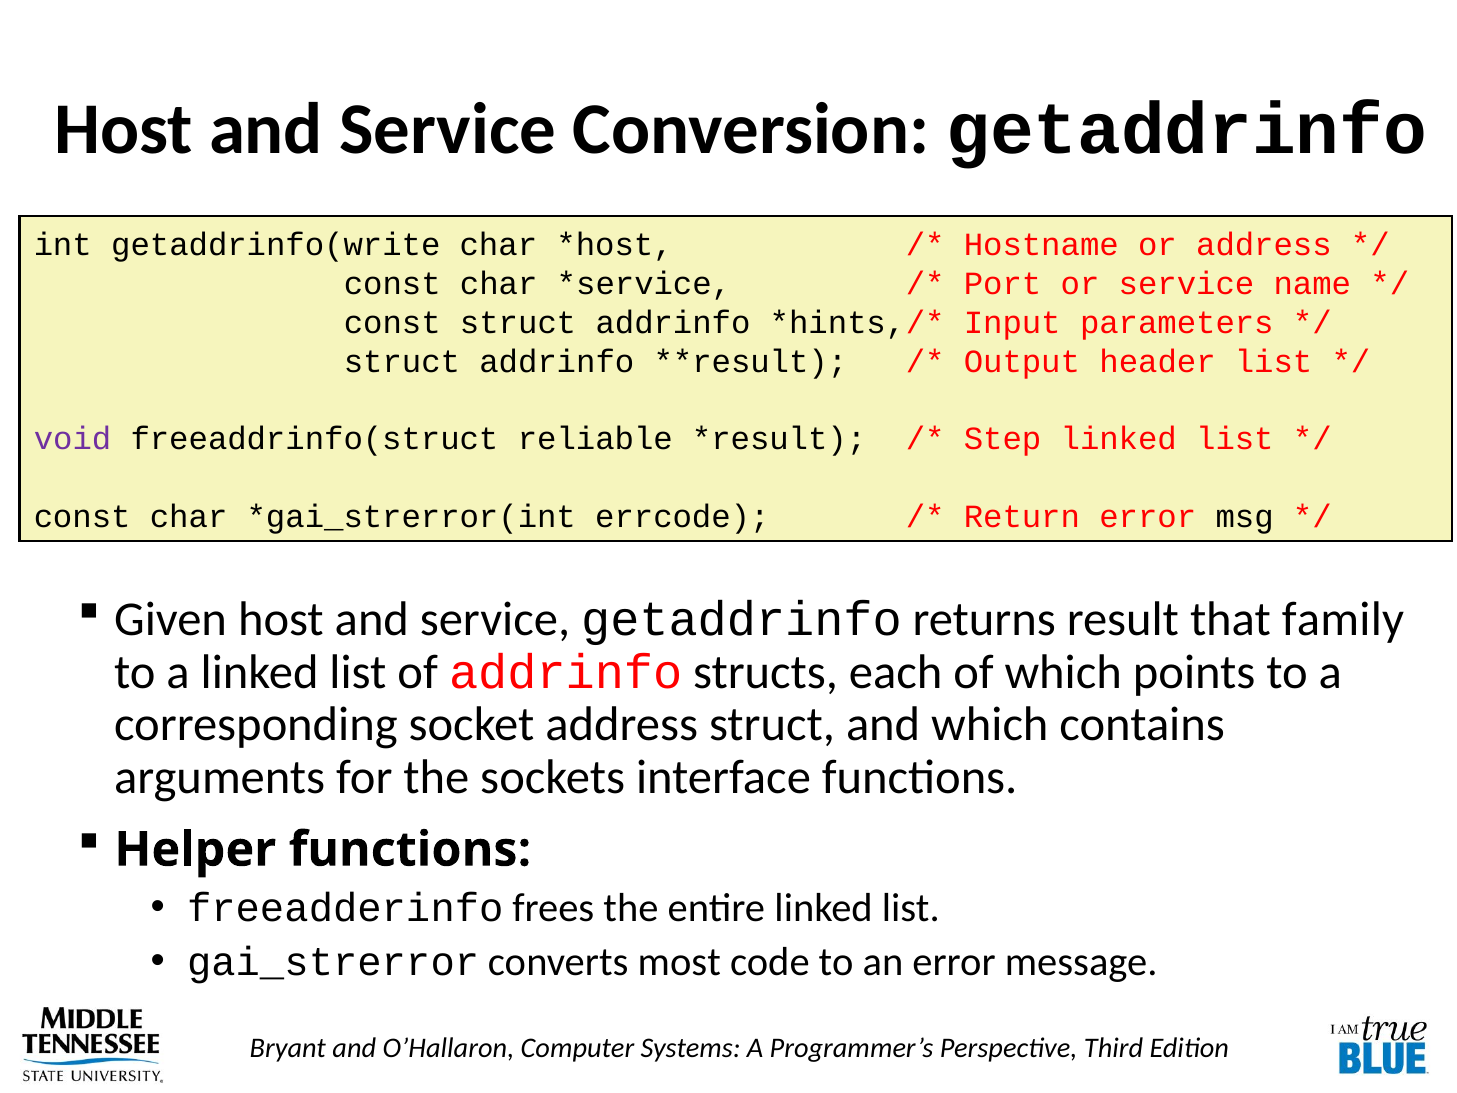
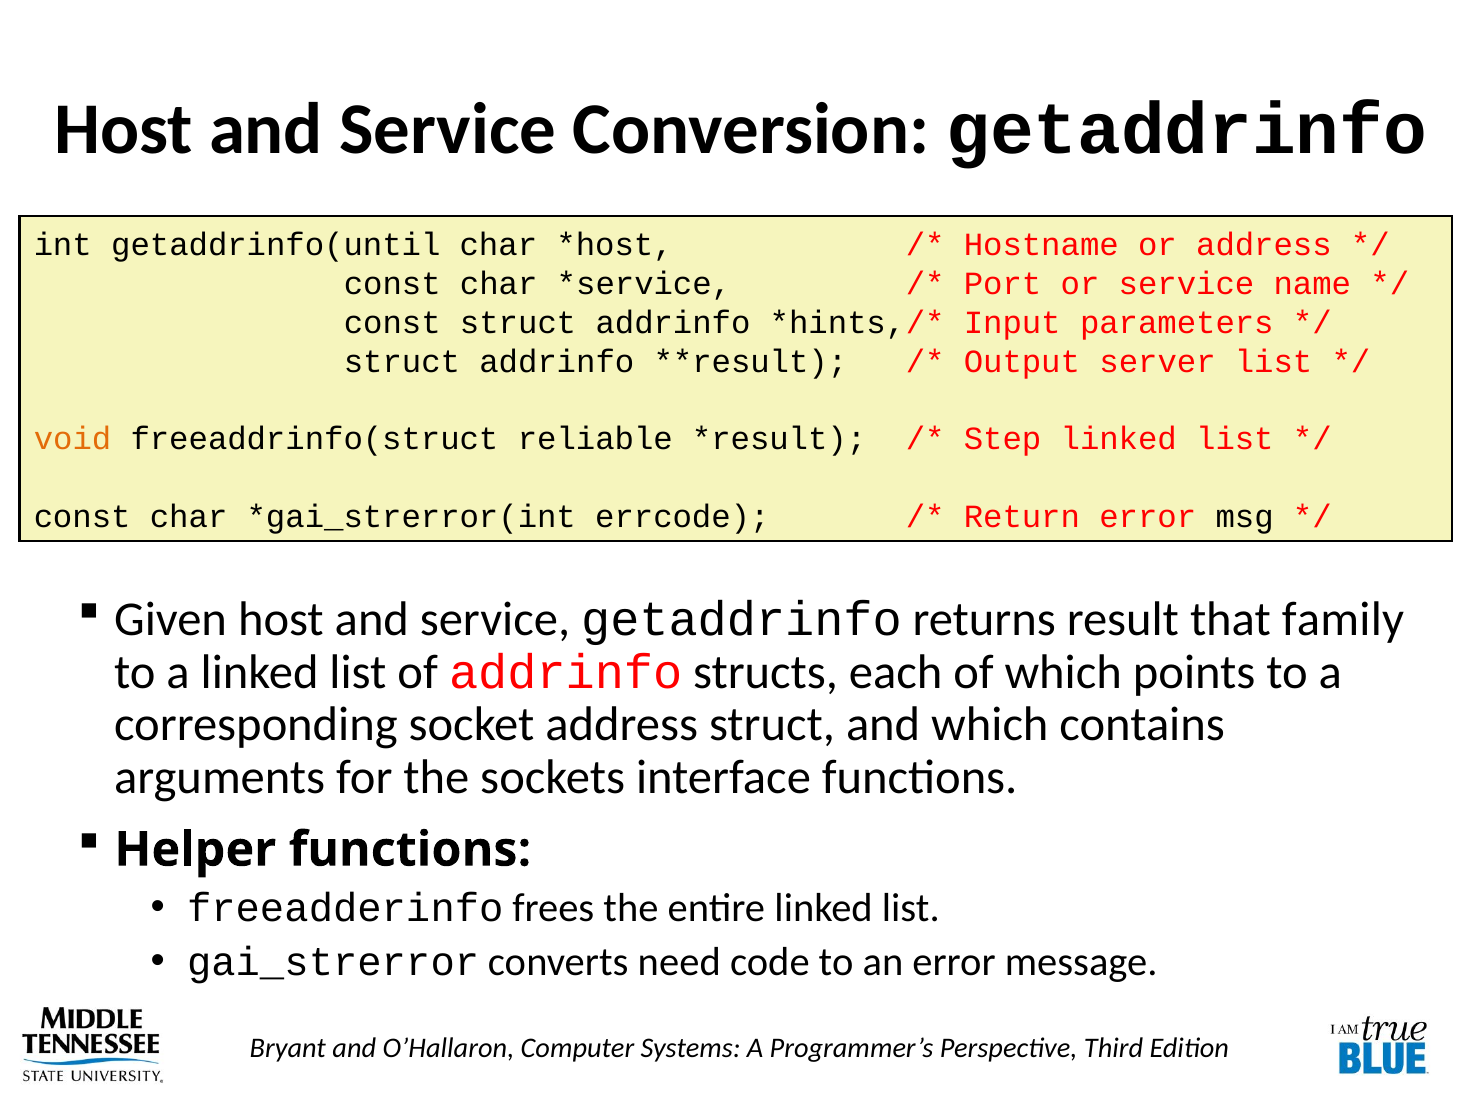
getaddrinfo(write: getaddrinfo(write -> getaddrinfo(until
header: header -> server
void colour: purple -> orange
most: most -> need
